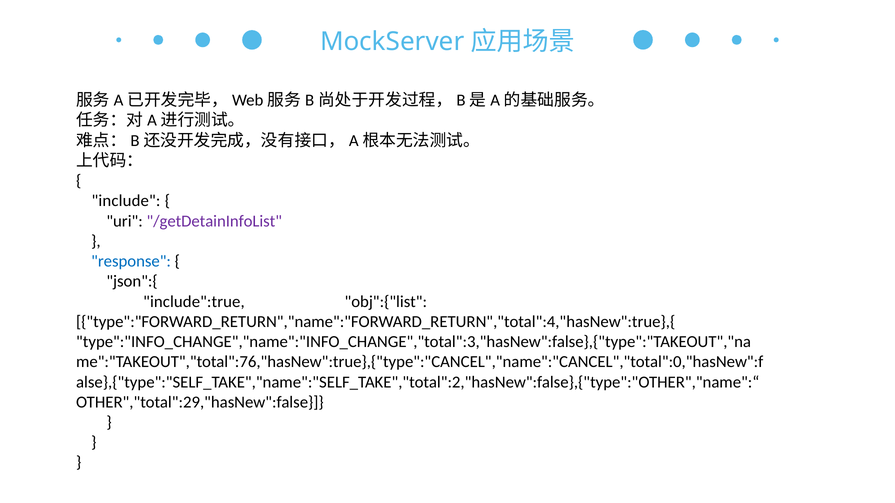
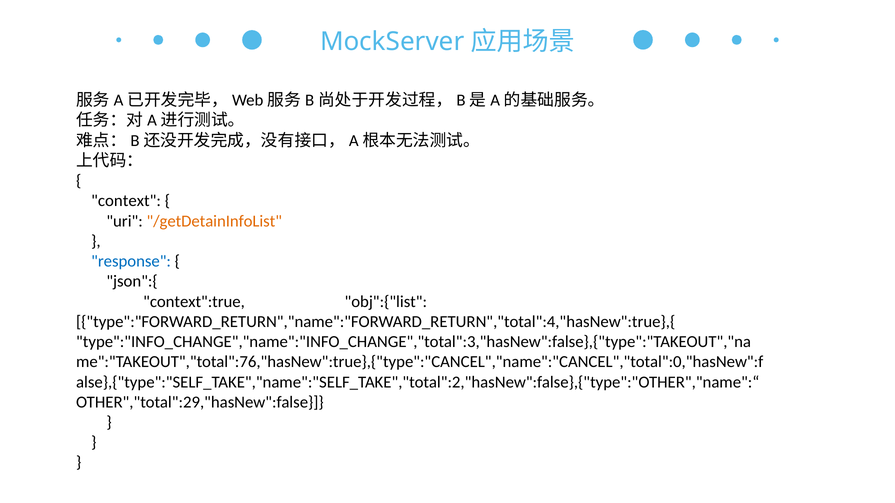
include: include -> context
/getDetainInfoList colour: purple -> orange
include":true: include":true -> context":true
